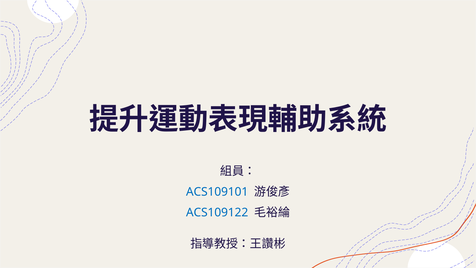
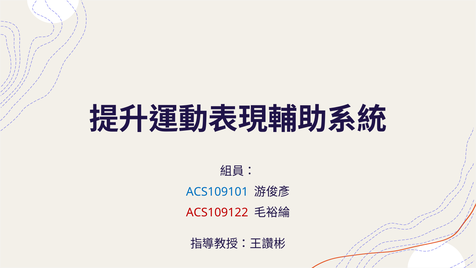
ACS109122 colour: blue -> red
